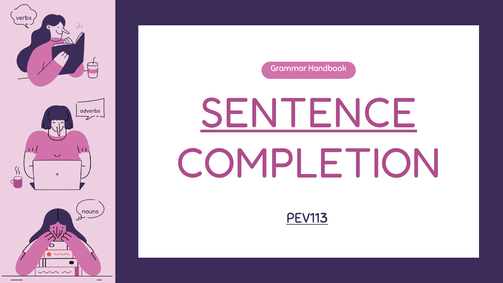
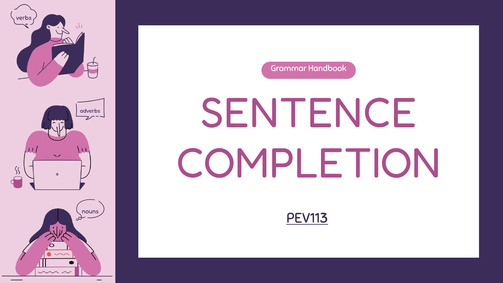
SENTENCE underline: present -> none
